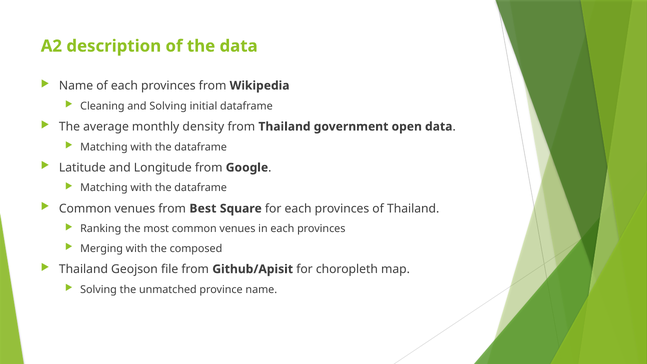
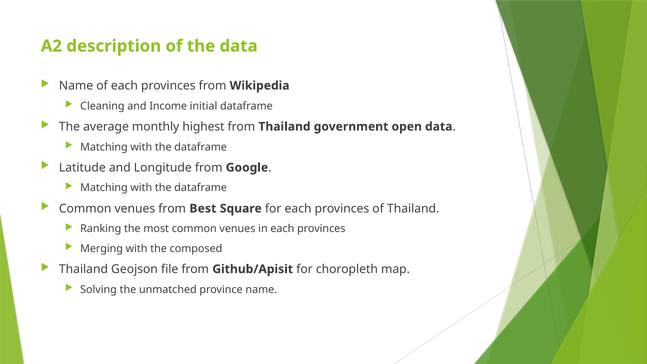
and Solving: Solving -> Income
density: density -> highest
